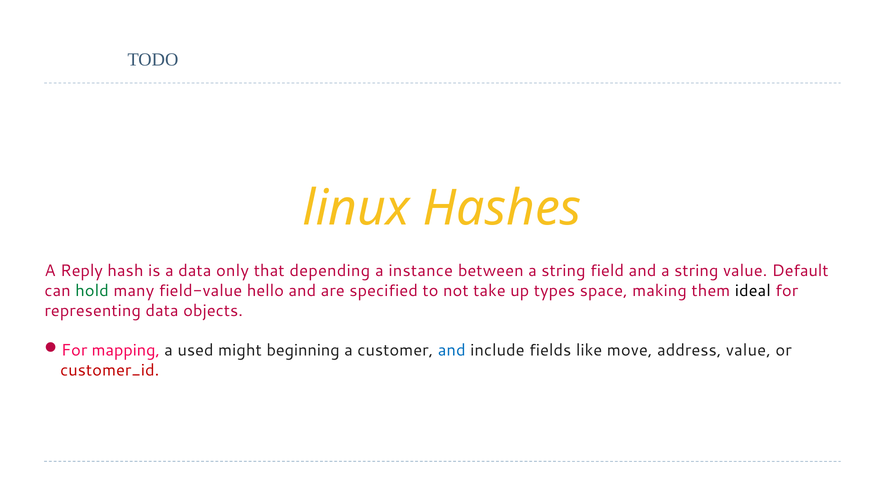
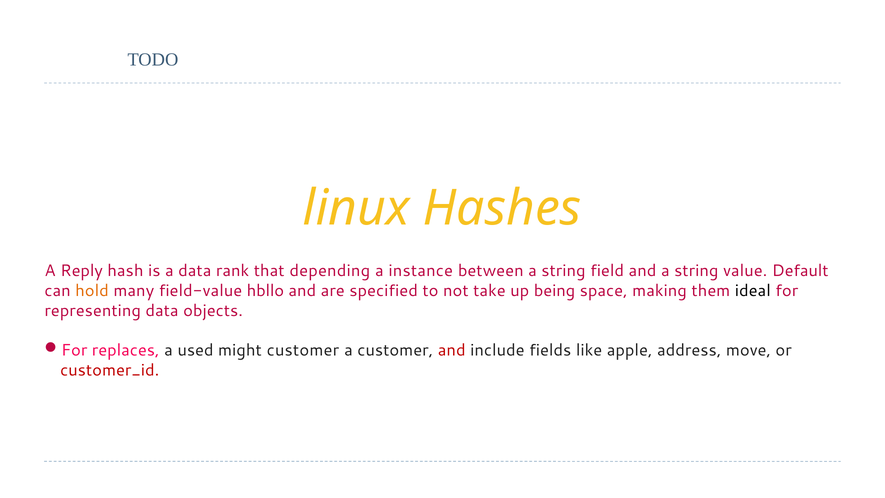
only: only -> rank
hold colour: green -> orange
hello: hello -> hbllo
types: types -> being
mapping: mapping -> replaces
might beginning: beginning -> customer
and at (452, 350) colour: blue -> red
move: move -> apple
address value: value -> move
